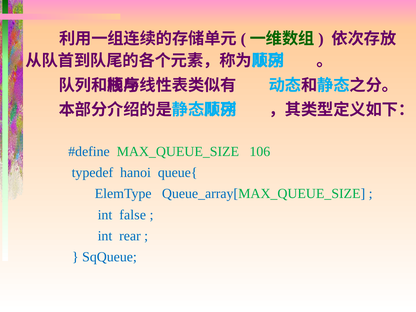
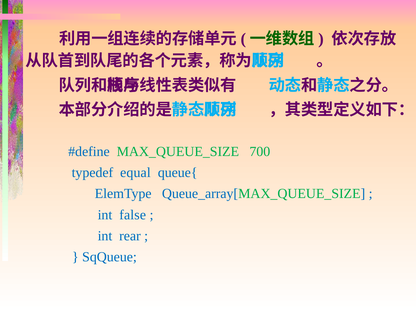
106: 106 -> 700
hanoi: hanoi -> equal
